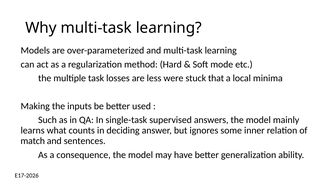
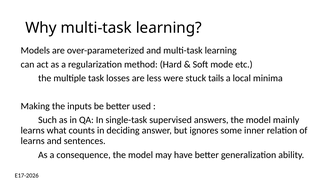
that: that -> tails
match at (33, 141): match -> learns
